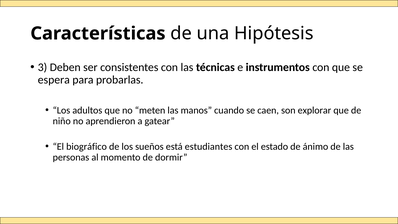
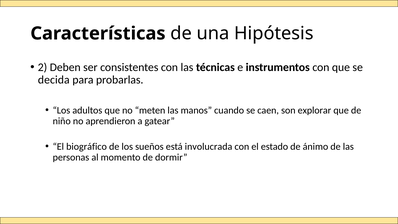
3: 3 -> 2
espera: espera -> decida
estudiantes: estudiantes -> involucrada
